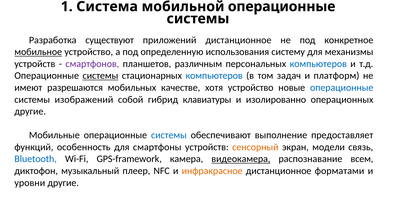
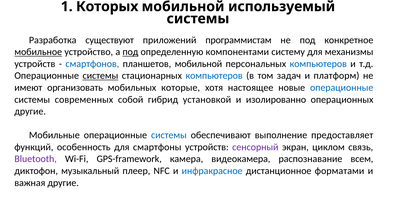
Система: Система -> Которых
мобильной операционные: операционные -> используемый
приложений дистанционное: дистанционное -> программистам
под at (130, 52) underline: none -> present
использования: использования -> компонентами
смартфонов colour: purple -> blue
планшетов различным: различным -> мобильной
разрешаются: разрешаются -> организовать
качестве: качестве -> которые
хотя устройство: устройство -> настоящее
изображений: изображений -> современных
клавиатуры: клавиатуры -> установкой
сенсорный colour: orange -> purple
модели: модели -> циклом
Bluetooth colour: blue -> purple
видеокамера underline: present -> none
инфракрасное colour: orange -> blue
уровни: уровни -> важная
